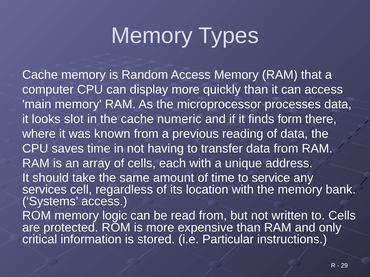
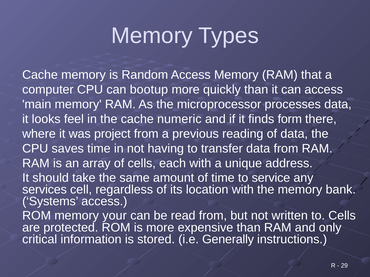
display: display -> bootup
slot: slot -> feel
known: known -> project
logic: logic -> your
Particular: Particular -> Generally
